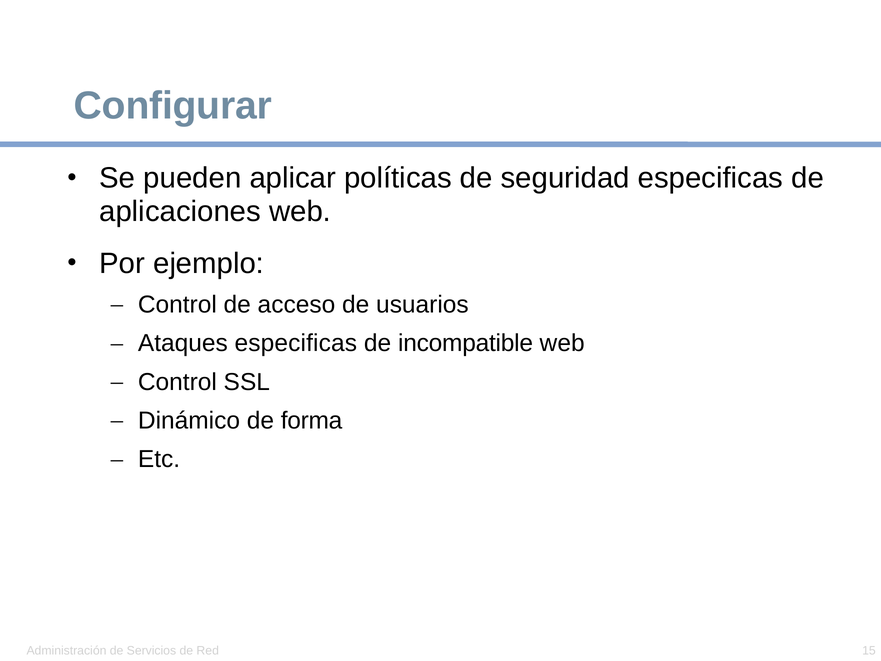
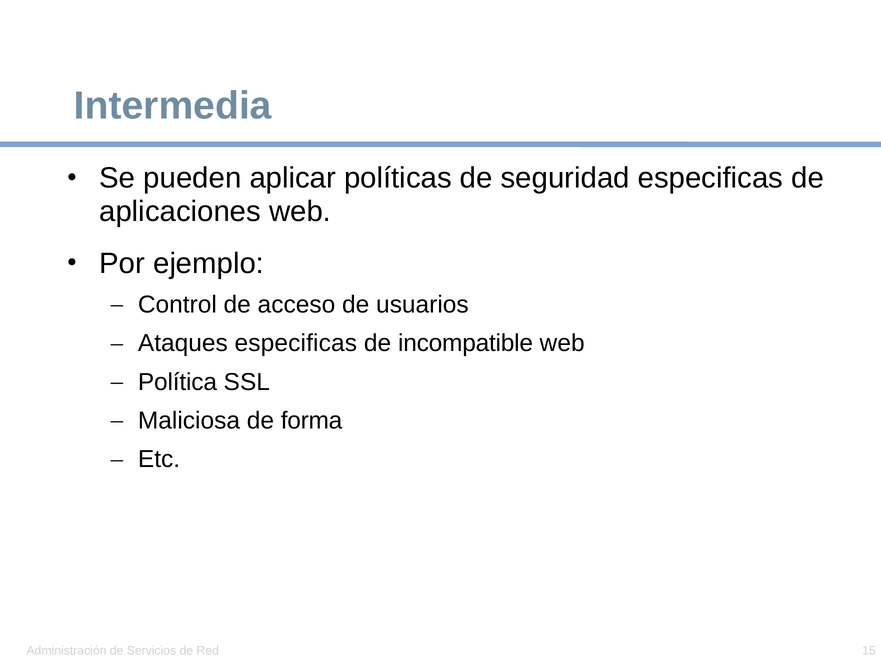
Configurar: Configurar -> Intermedia
Control at (177, 382): Control -> Política
Dinámico: Dinámico -> Maliciosa
